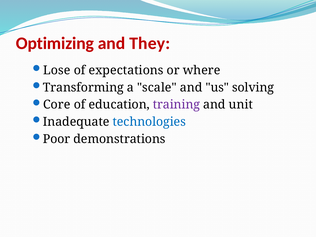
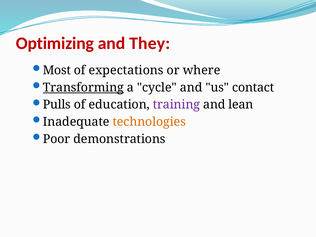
Lose: Lose -> Most
Transforming underline: none -> present
scale: scale -> cycle
solving: solving -> contact
Core: Core -> Pulls
unit: unit -> lean
technologies colour: blue -> orange
